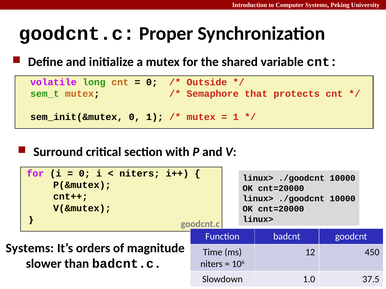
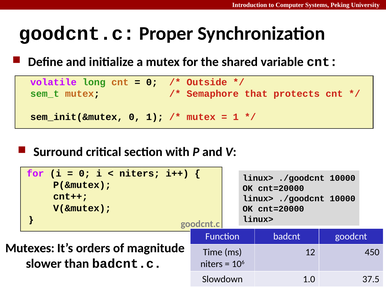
Systems at (30, 249): Systems -> Mutexes
